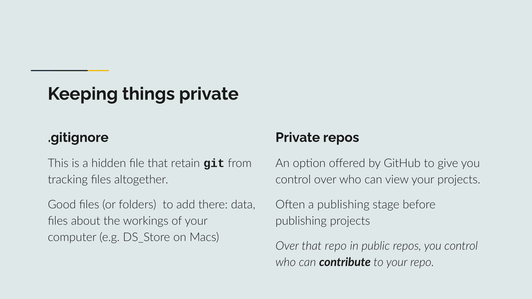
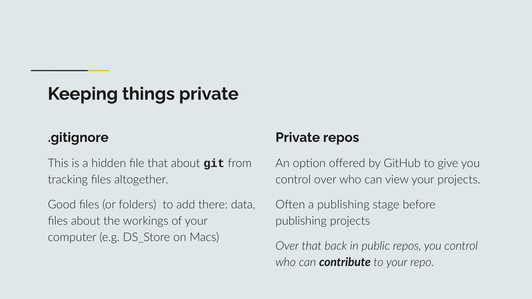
that retain: retain -> about
that repo: repo -> back
